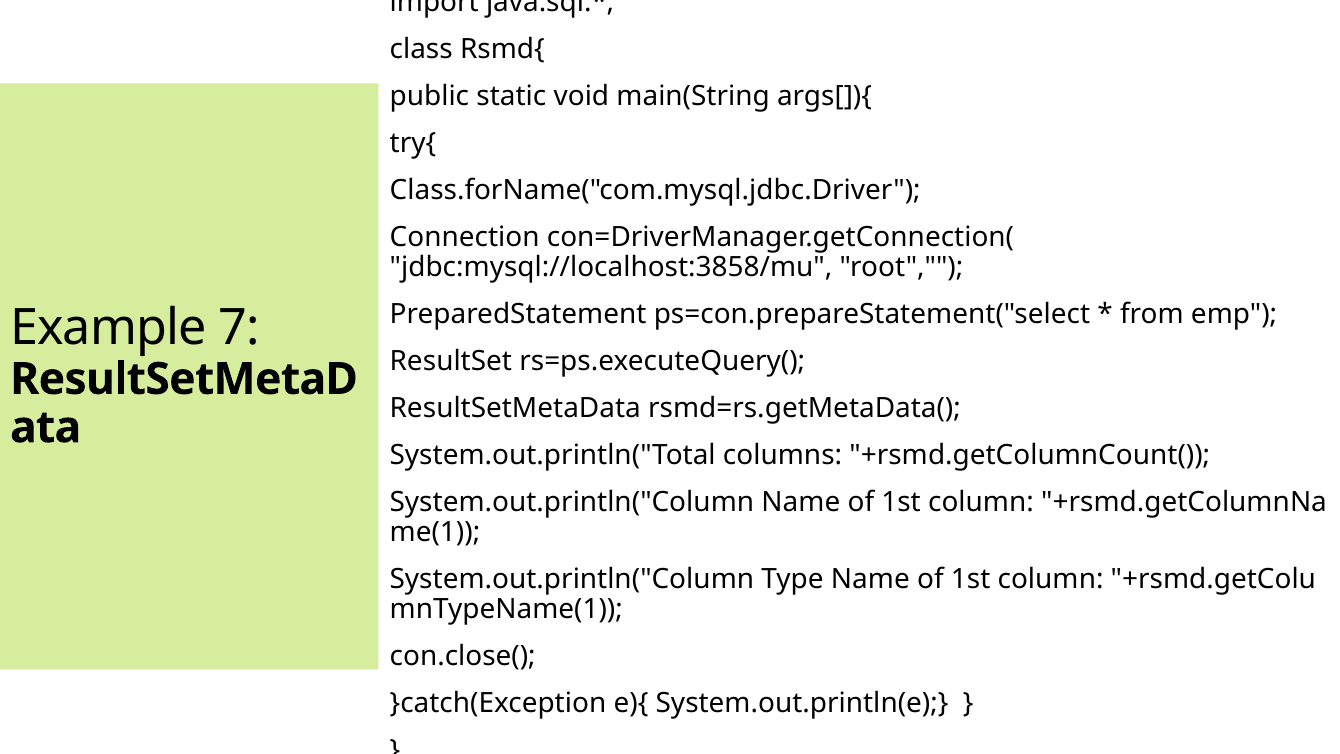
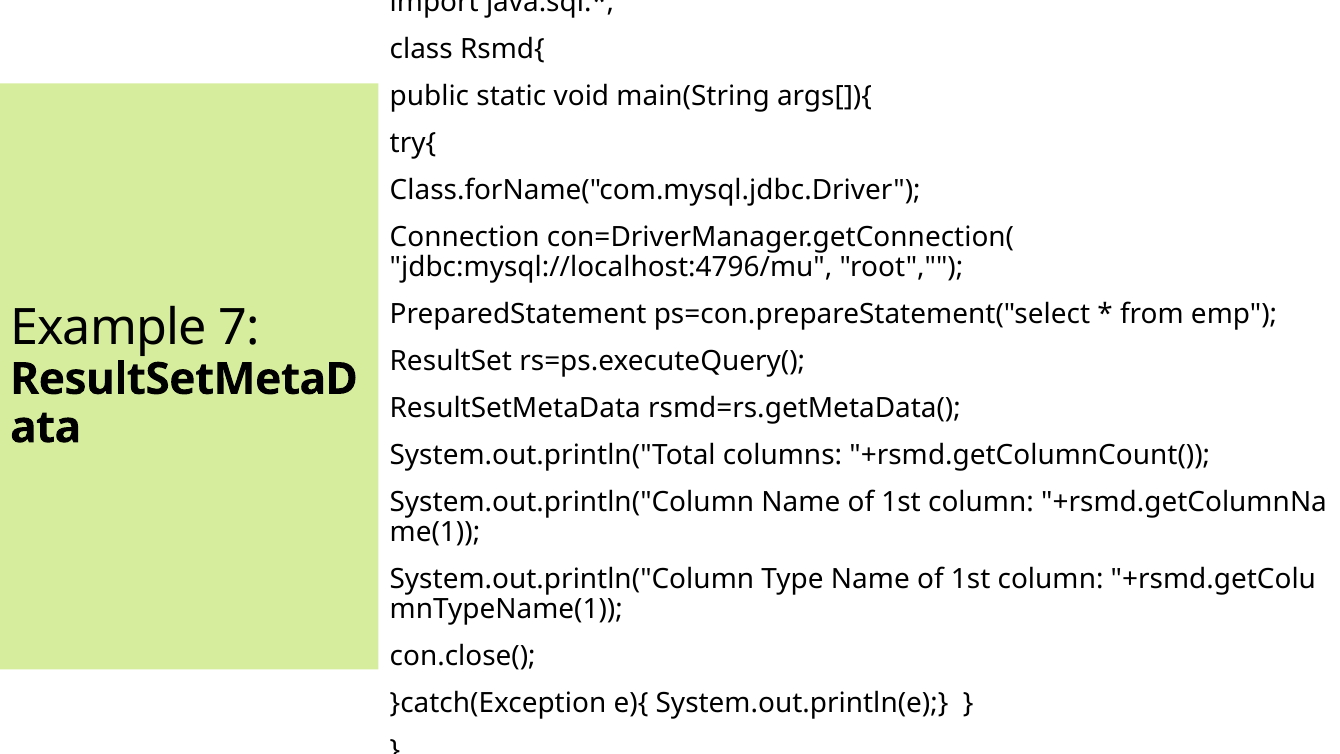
jdbc:mysql://localhost:3858/mu: jdbc:mysql://localhost:3858/mu -> jdbc:mysql://localhost:4796/mu
